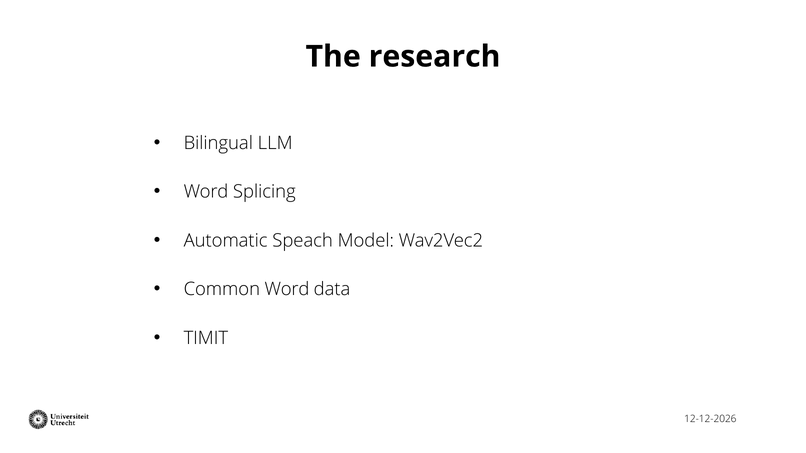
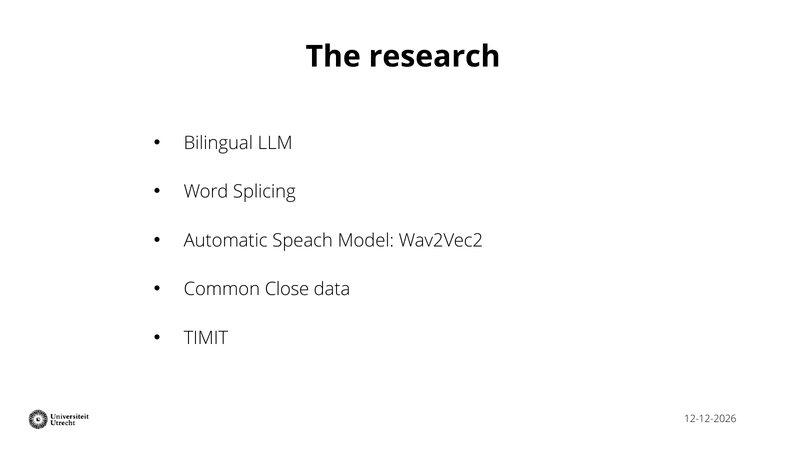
Common Word: Word -> Close
